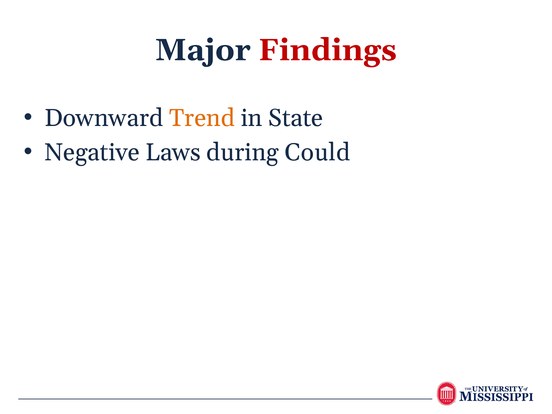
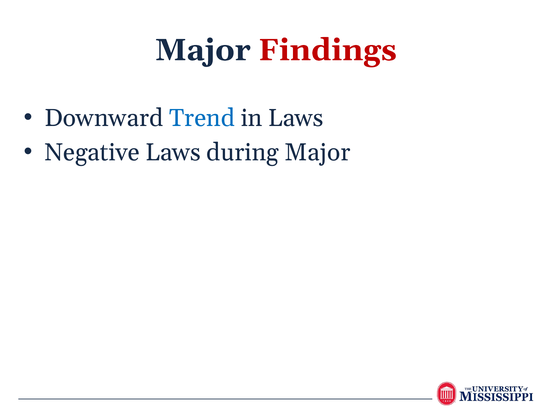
Trend colour: orange -> blue
in State: State -> Laws
during Could: Could -> Major
